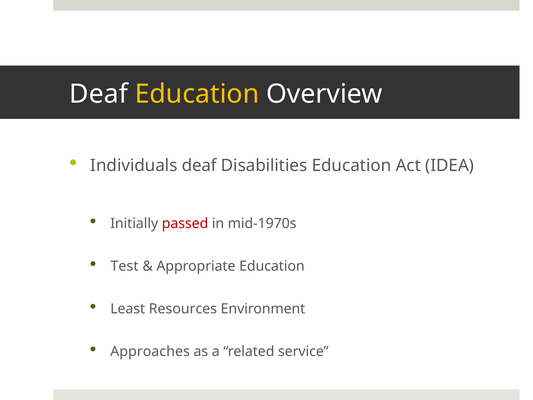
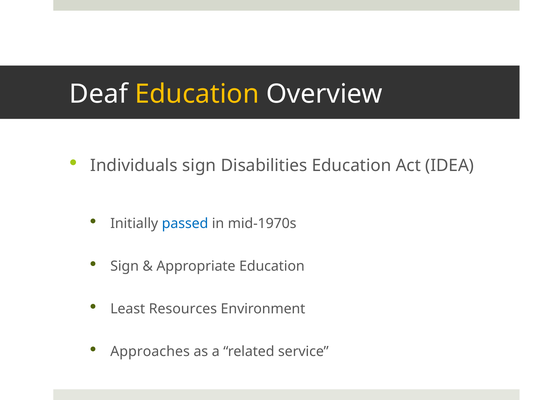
Individuals deaf: deaf -> sign
passed colour: red -> blue
Test at (125, 266): Test -> Sign
